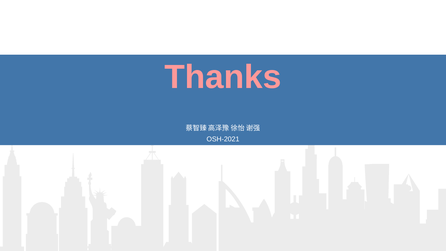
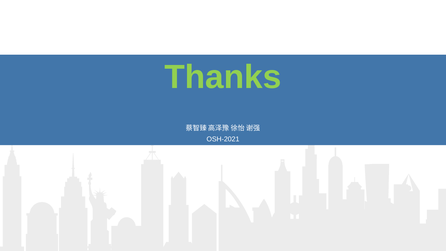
Thanks colour: pink -> light green
